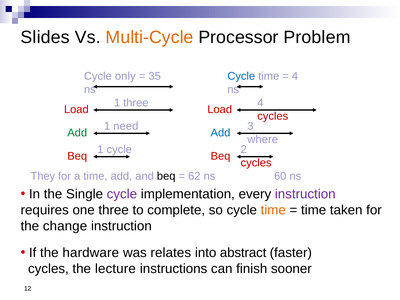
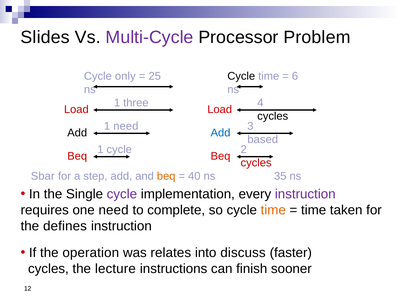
Multi-Cycle colour: orange -> purple
35: 35 -> 25
Cycle at (241, 76) colour: blue -> black
4 at (295, 76): 4 -> 6
cycles at (273, 116) colour: red -> black
Add at (77, 133) colour: green -> black
where: where -> based
They: They -> Sbar
a time: time -> step
beq at (166, 176) colour: black -> orange
62: 62 -> 40
60: 60 -> 35
one three: three -> need
change: change -> defines
hardware: hardware -> operation
abstract: abstract -> discuss
